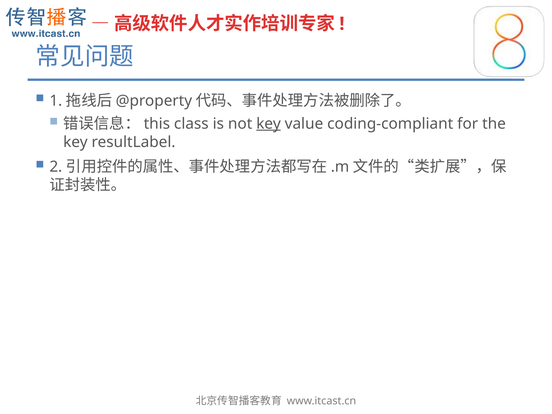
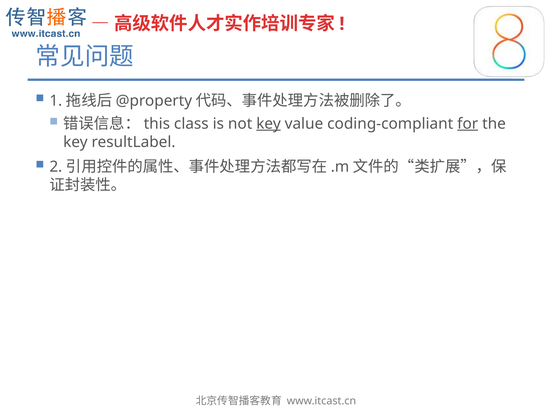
for underline: none -> present
